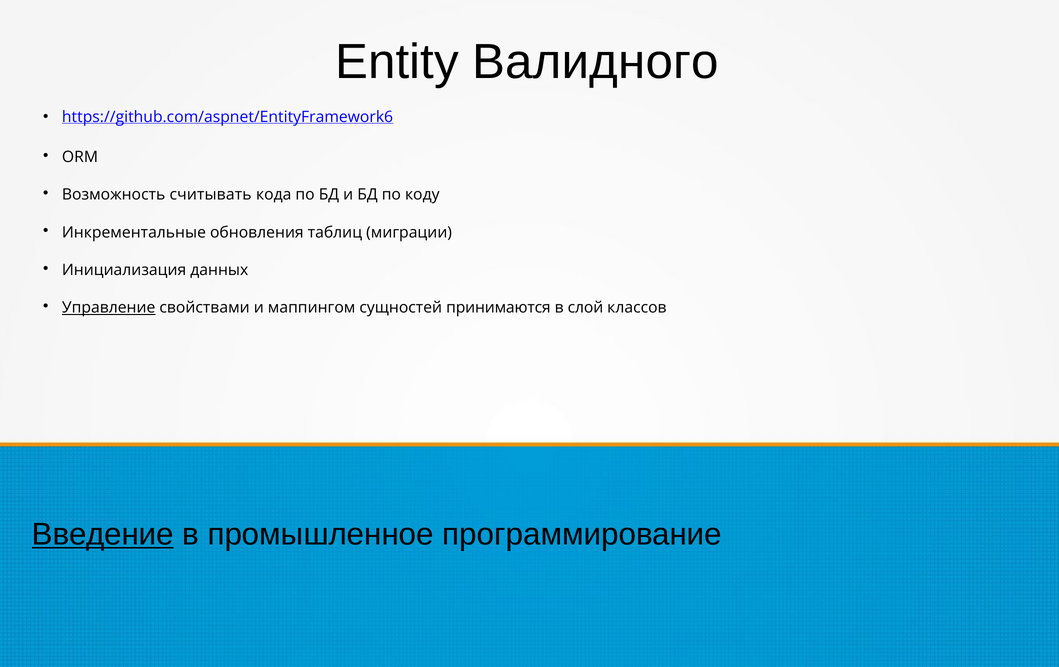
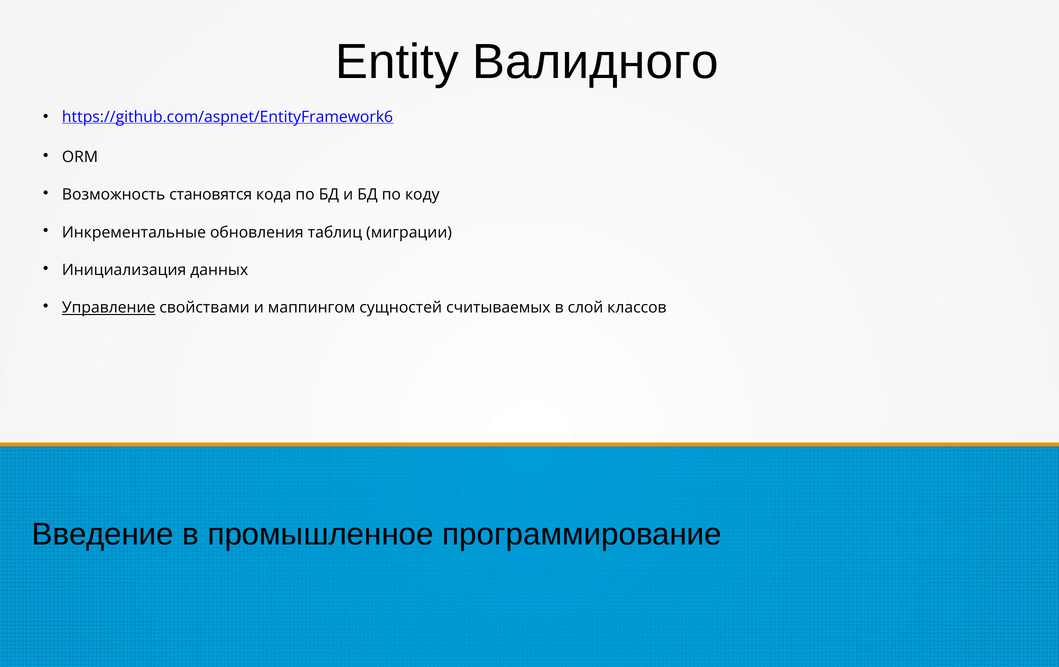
считывать: считывать -> становятся
принимаются: принимаются -> считываемых
Введение underline: present -> none
